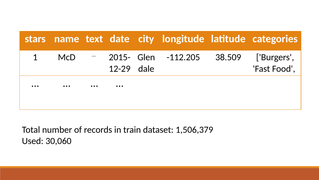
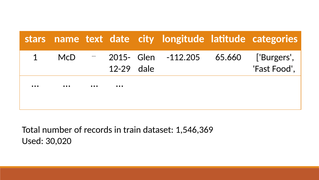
38.509: 38.509 -> 65.660
1,506,379: 1,506,379 -> 1,546,369
30,060: 30,060 -> 30,020
